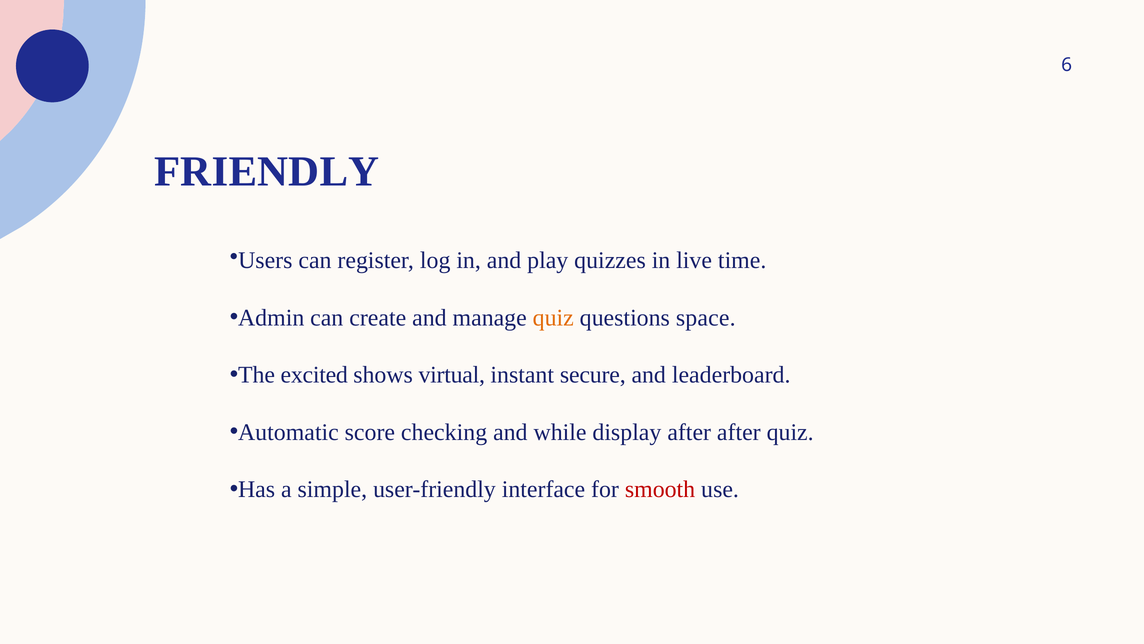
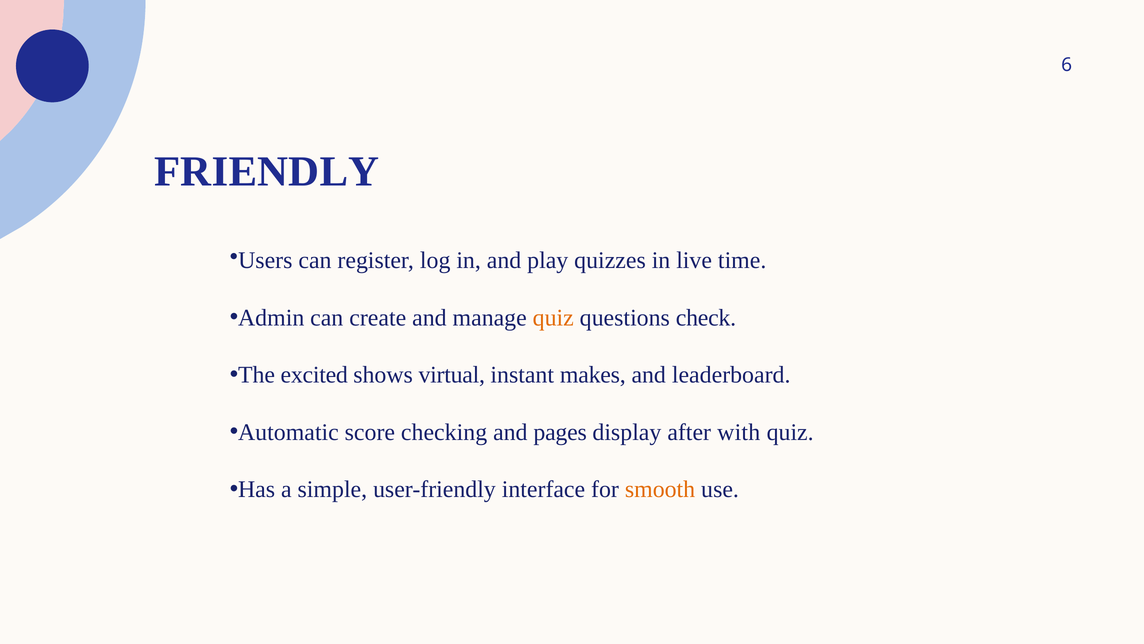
space: space -> check
secure: secure -> makes
while: while -> pages
after after: after -> with
smooth colour: red -> orange
